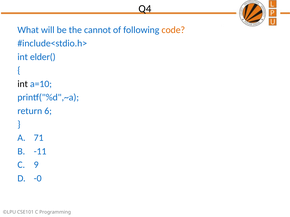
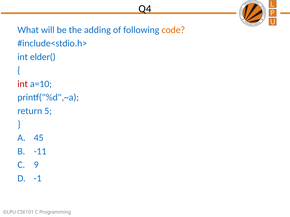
cannot: cannot -> adding
int at (23, 84) colour: black -> red
6: 6 -> 5
71: 71 -> 45
-0: -0 -> -1
